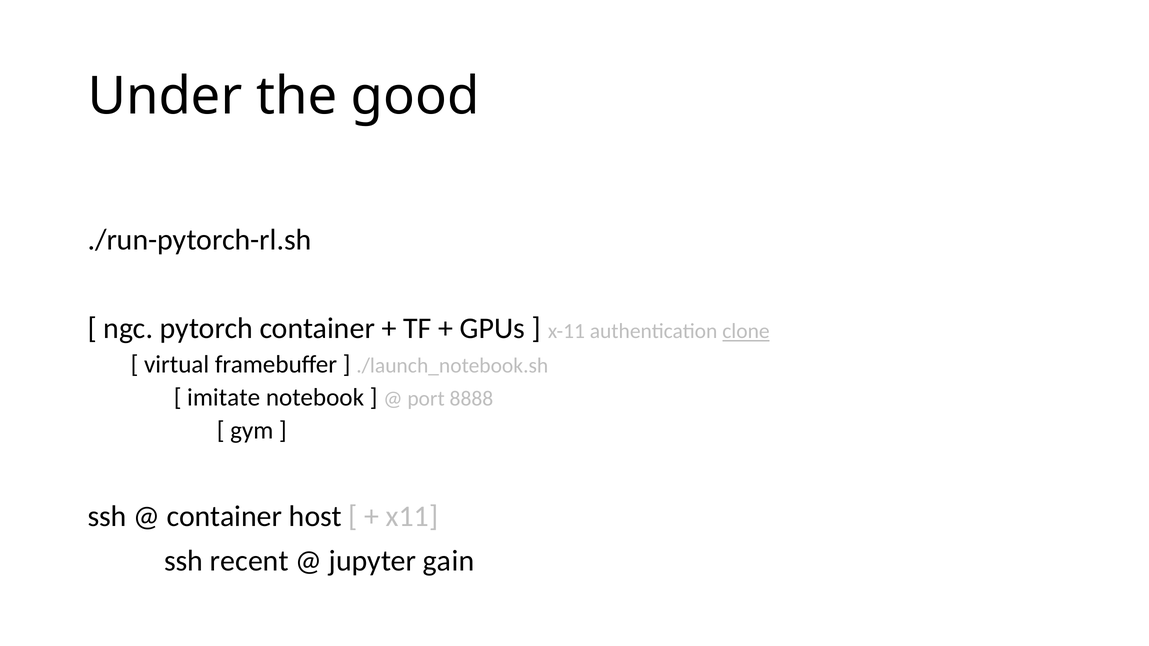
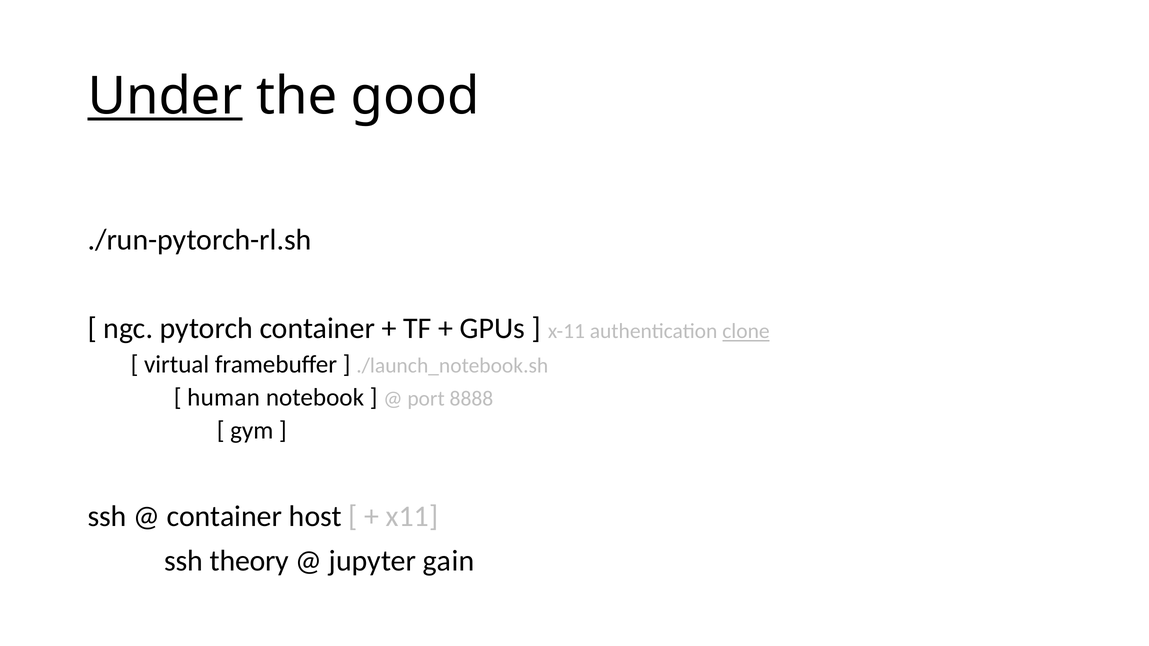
Under underline: none -> present
imitate: imitate -> human
recent: recent -> theory
